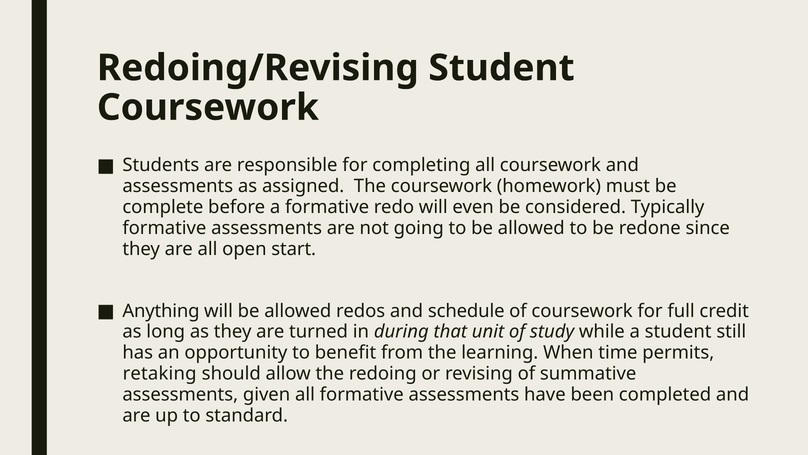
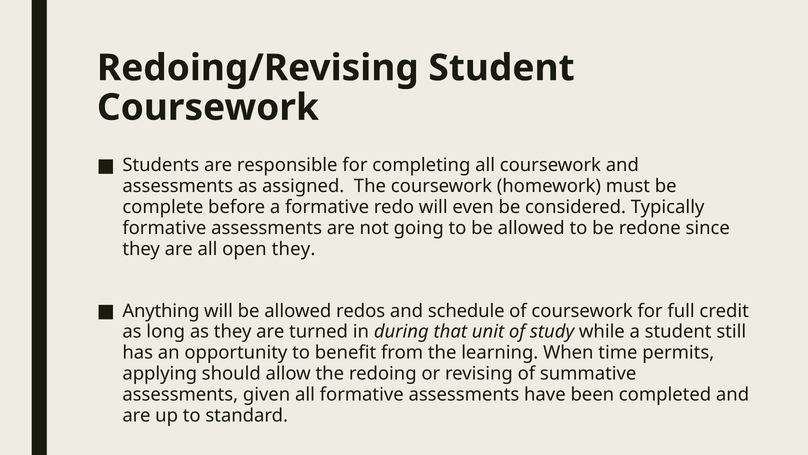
open start: start -> they
retaking: retaking -> applying
